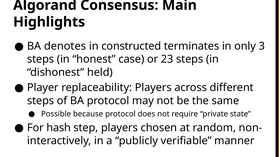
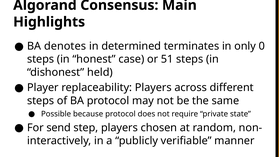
constructed: constructed -> determined
3: 3 -> 0
23: 23 -> 51
hash: hash -> send
